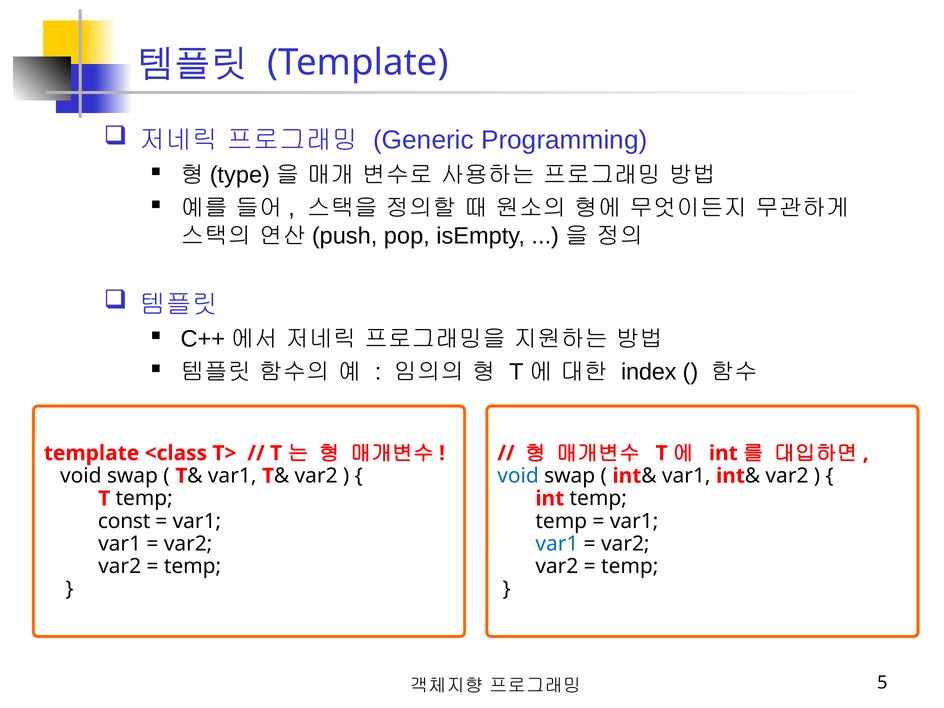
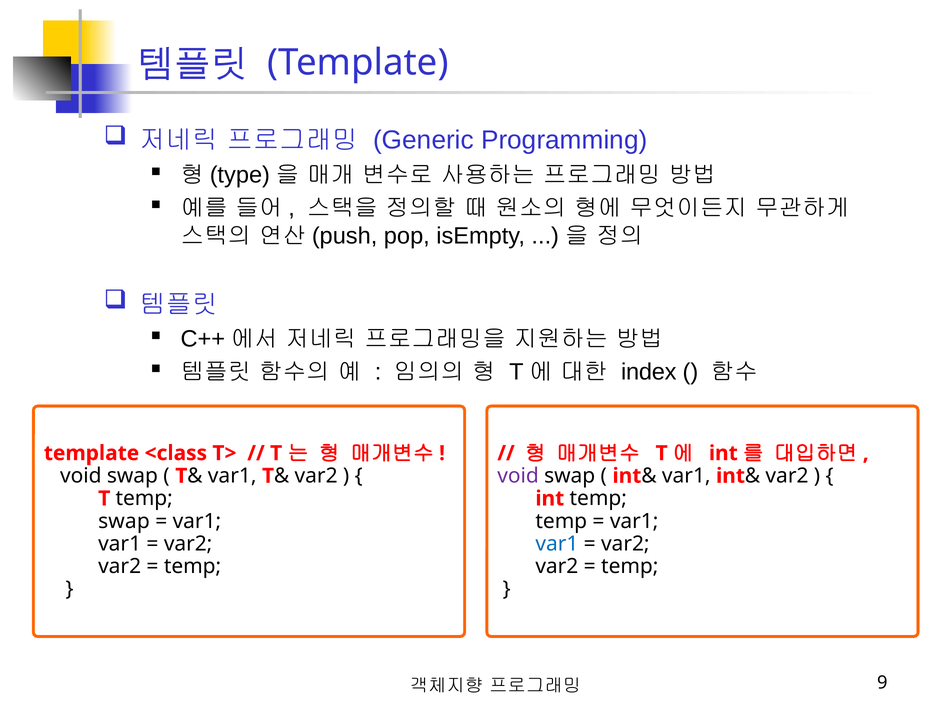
void at (518, 476) colour: blue -> purple
const at (124, 521): const -> swap
5: 5 -> 9
